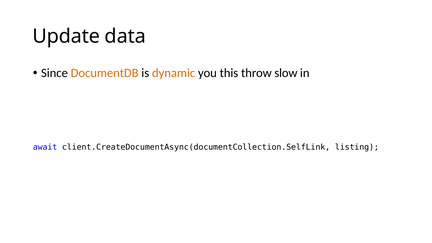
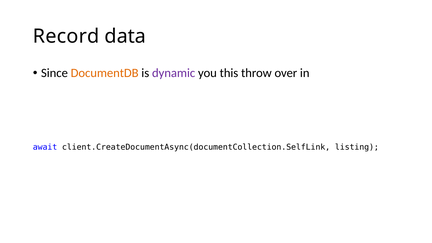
Update: Update -> Record
dynamic colour: orange -> purple
slow: slow -> over
